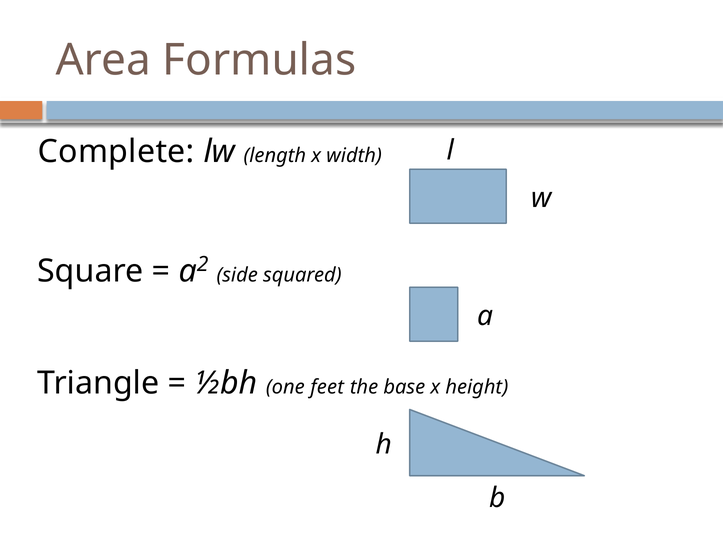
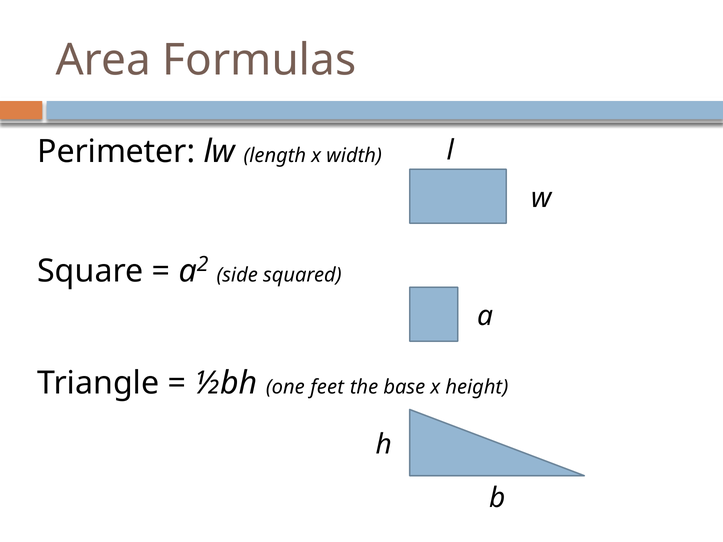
Complete: Complete -> Perimeter
